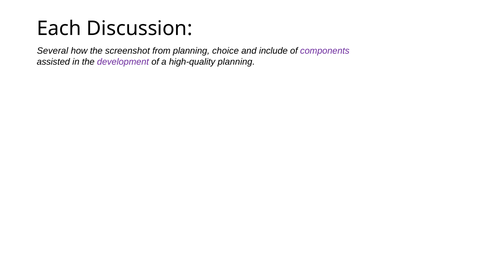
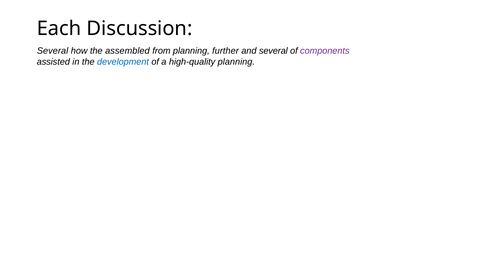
screenshot: screenshot -> assembled
choice: choice -> further
and include: include -> several
development colour: purple -> blue
